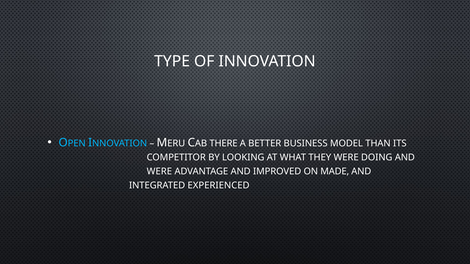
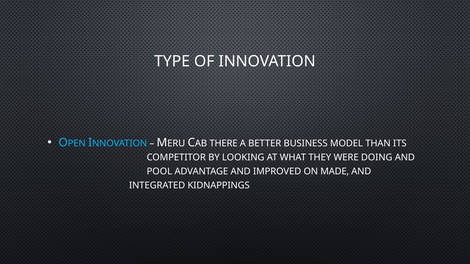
WERE at (159, 172): WERE -> POOL
EXPERIENCED: EXPERIENCED -> KIDNAPPINGS
